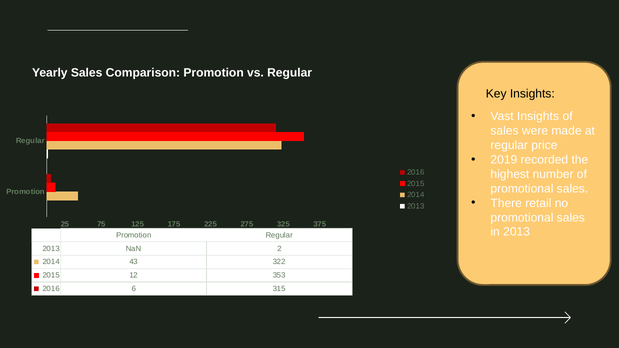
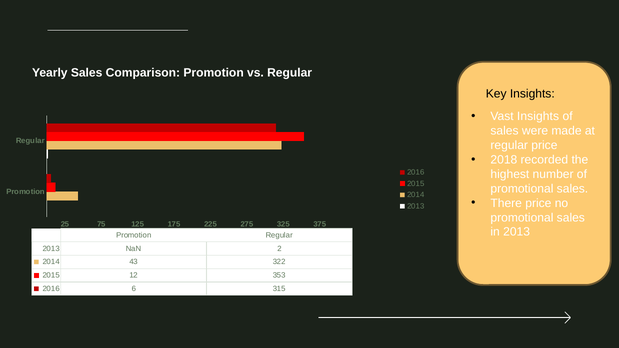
2019: 2019 -> 2018
There retail: retail -> price
